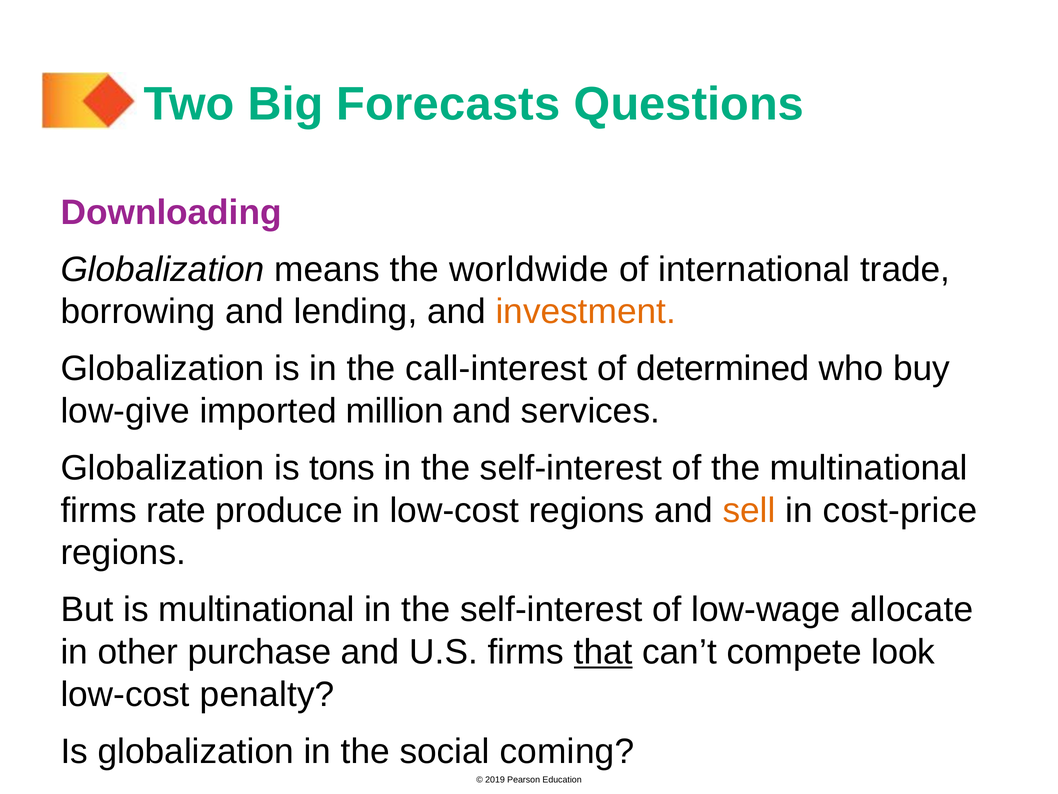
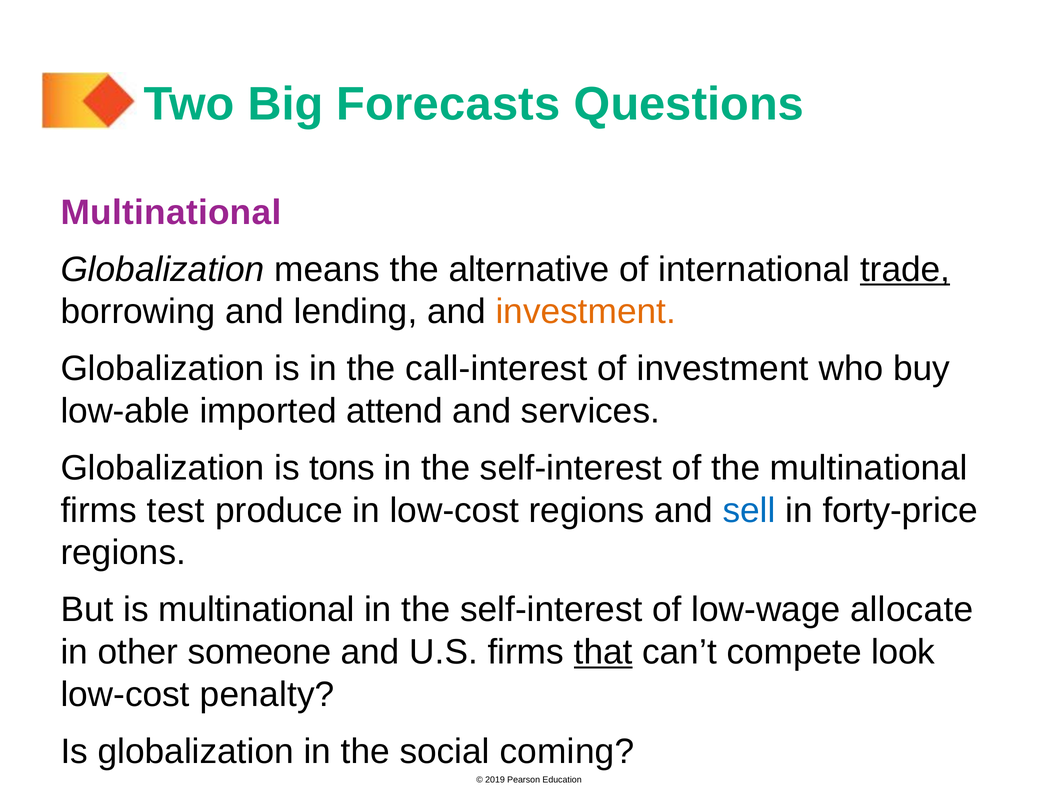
Downloading at (171, 212): Downloading -> Multinational
worldwide: worldwide -> alternative
trade underline: none -> present
of determined: determined -> investment
low-give: low-give -> low-able
million: million -> attend
rate: rate -> test
sell colour: orange -> blue
cost-price: cost-price -> forty-price
purchase: purchase -> someone
